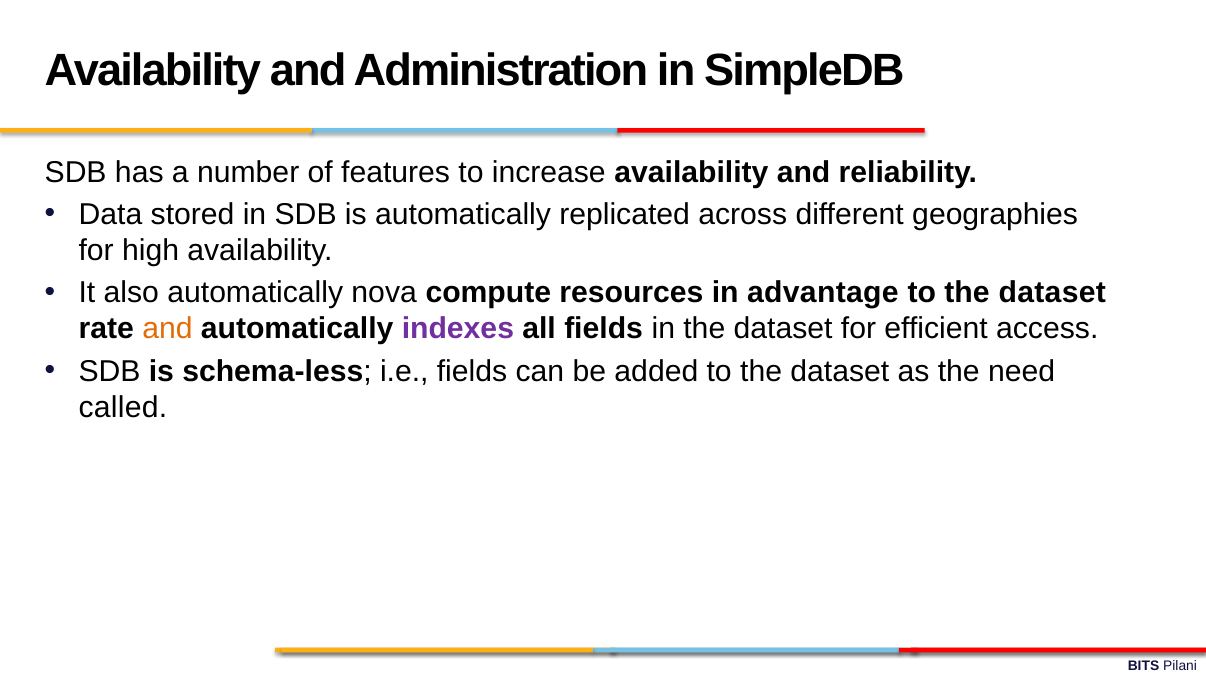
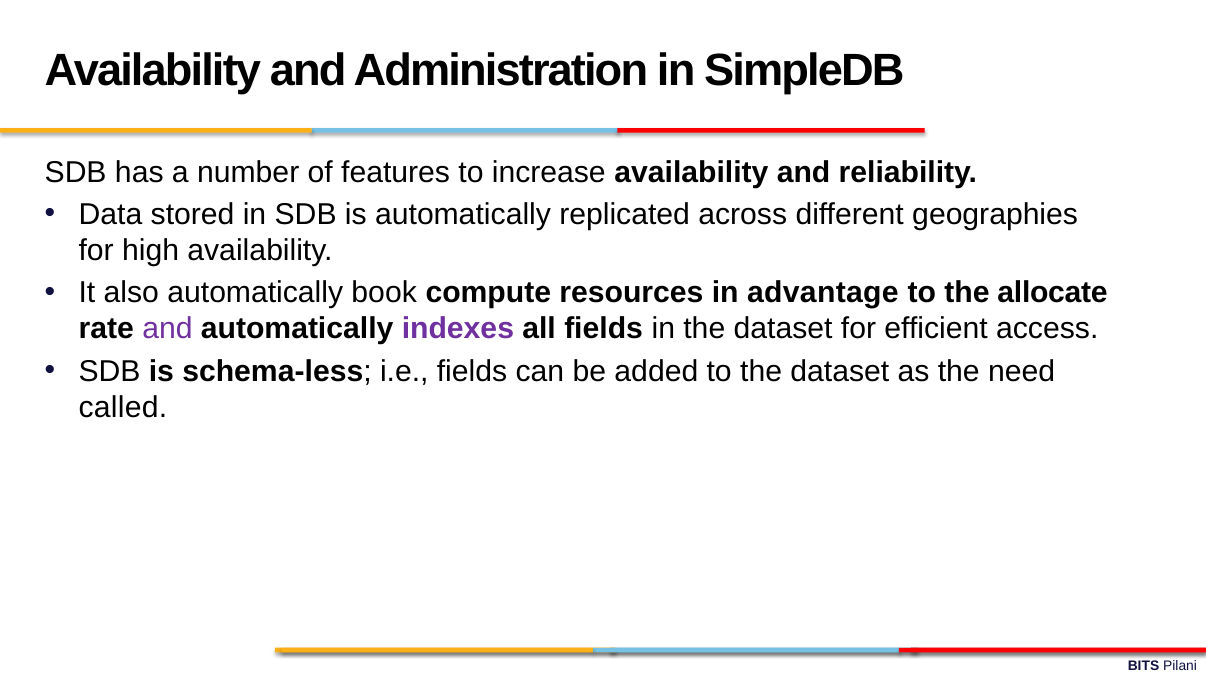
nova: nova -> book
dataset at (1052, 293): dataset -> allocate
and at (167, 329) colour: orange -> purple
